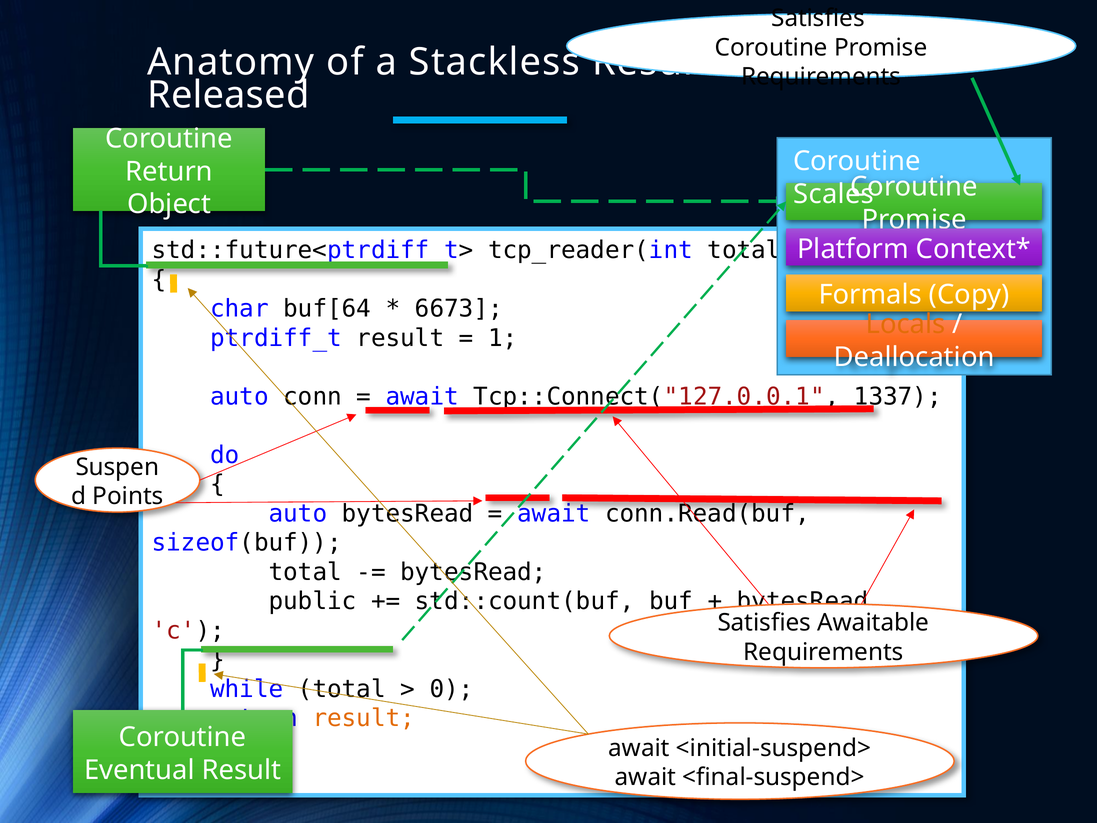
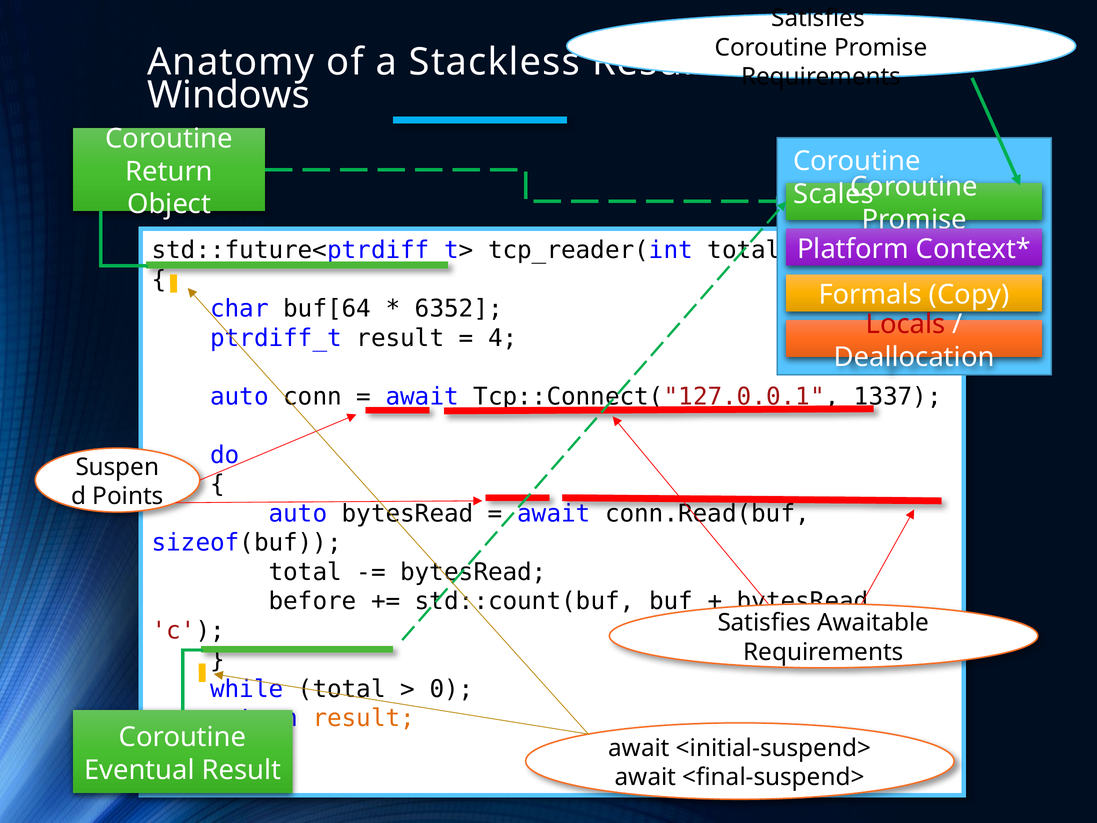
Released: Released -> Windows
6673: 6673 -> 6352
Locals colour: orange -> red
1: 1 -> 4
public: public -> before
